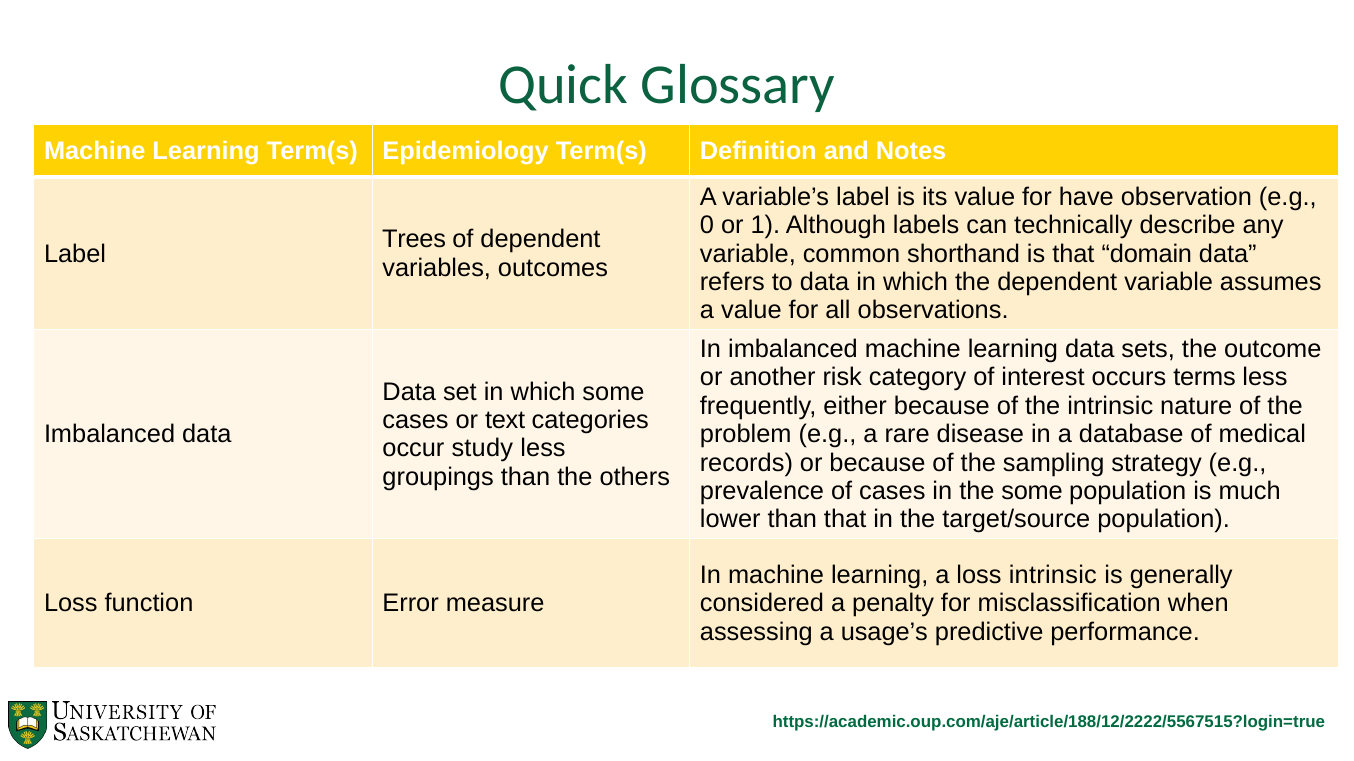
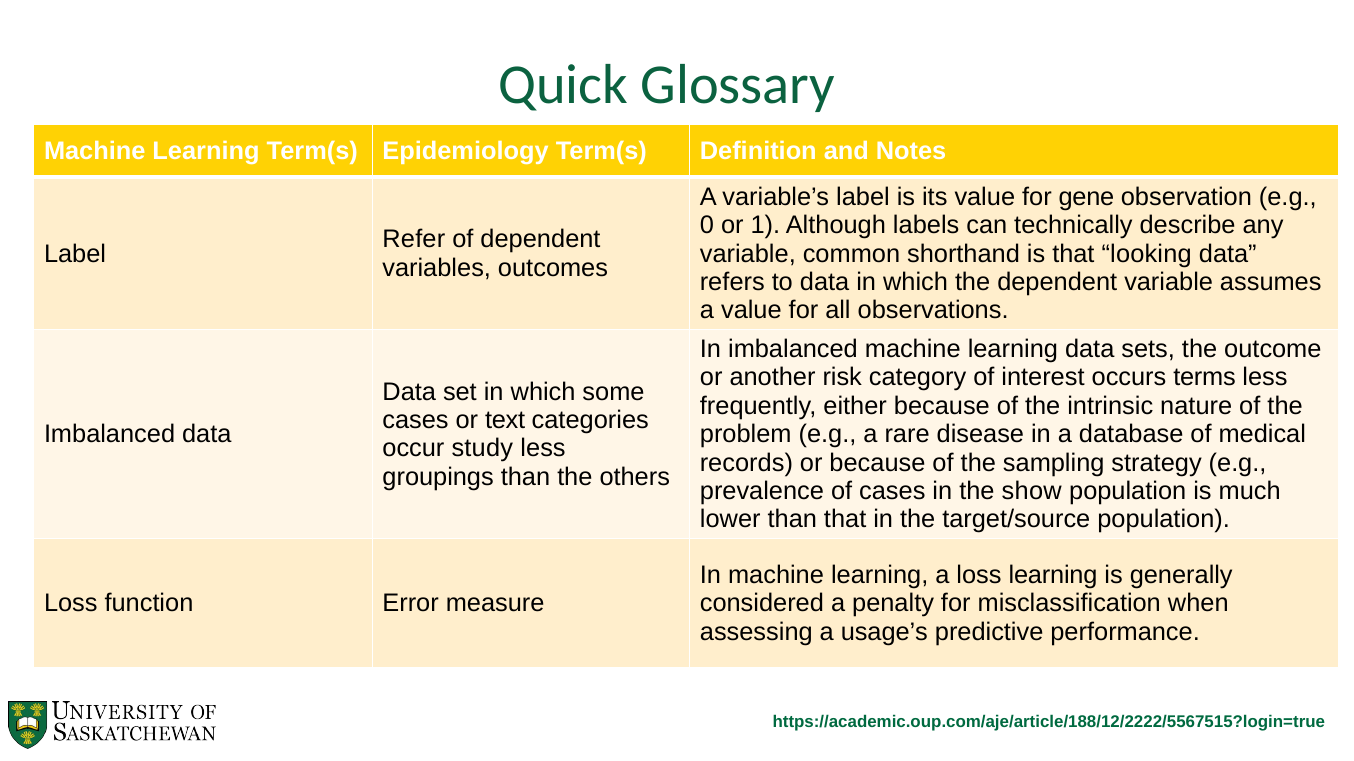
have: have -> gene
Trees: Trees -> Refer
domain: domain -> looking
the some: some -> show
loss intrinsic: intrinsic -> learning
